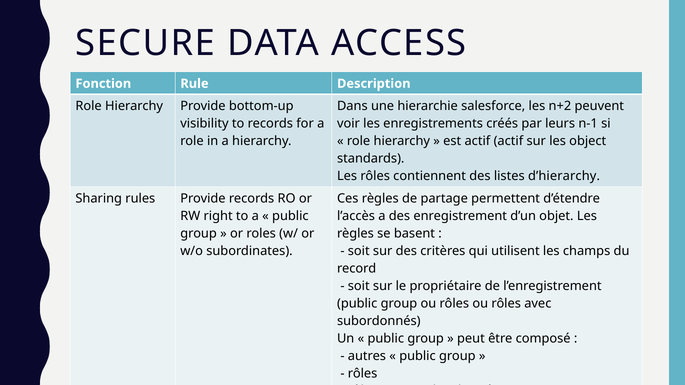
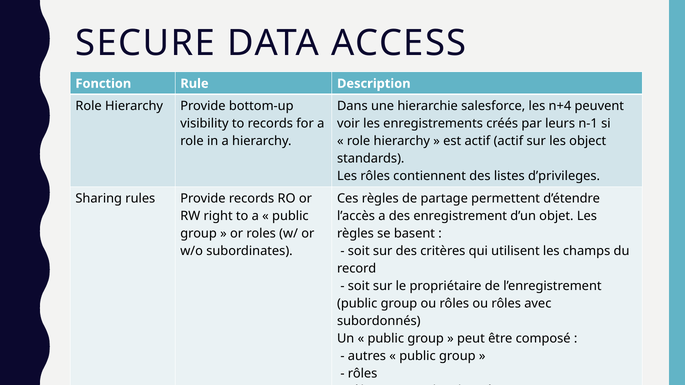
n+2: n+2 -> n+4
d’hierarchy: d’hierarchy -> d’privileges
